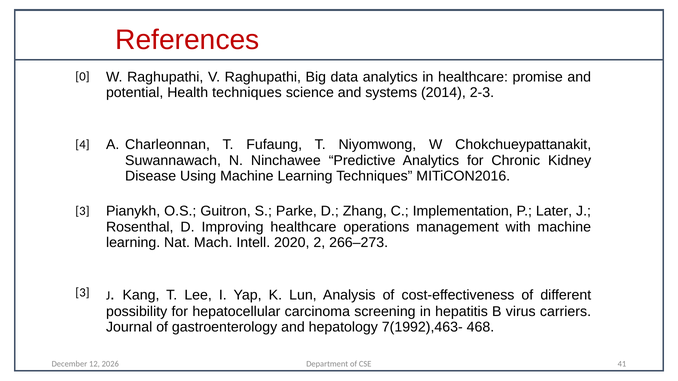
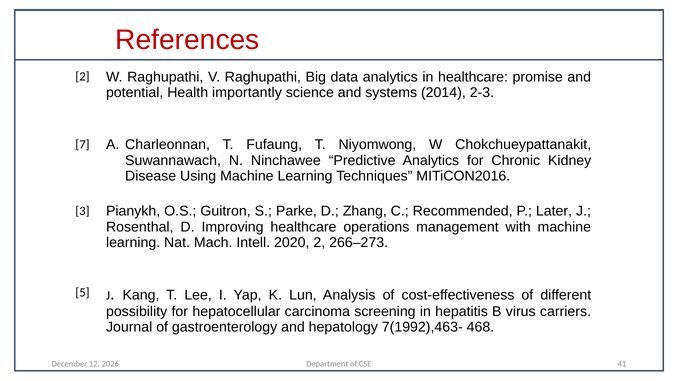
0 at (82, 77): 0 -> 2
Health techniques: techniques -> importantly
4: 4 -> 7
Implementation: Implementation -> Recommended
3 at (82, 293): 3 -> 5
